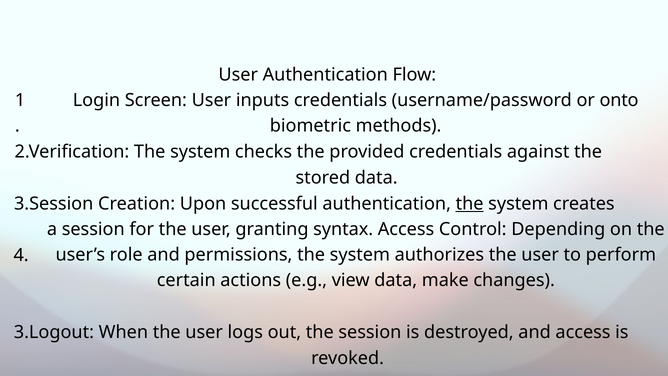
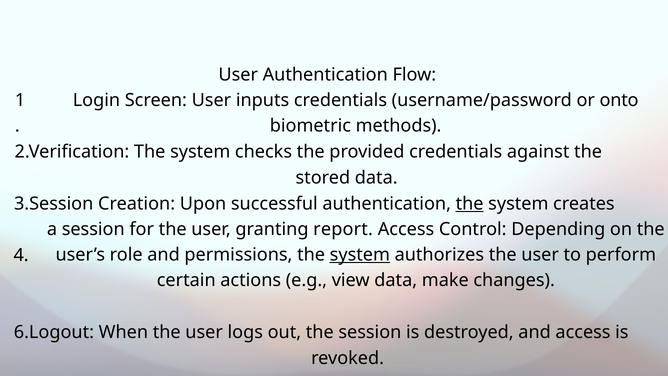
syntax: syntax -> report
system at (360, 255) underline: none -> present
3.Logout: 3.Logout -> 6.Logout
